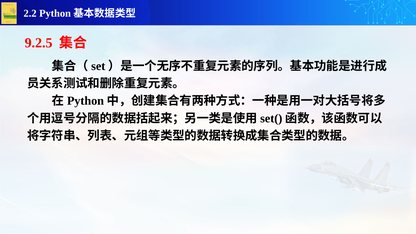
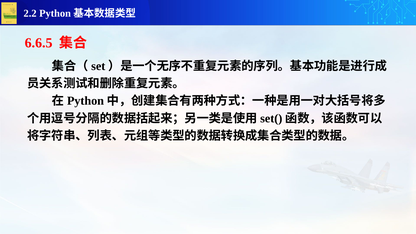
9.2.5: 9.2.5 -> 6.6.5
